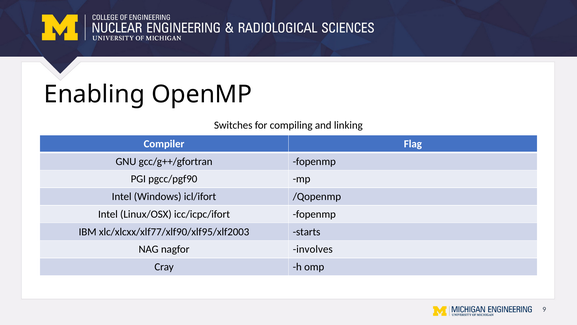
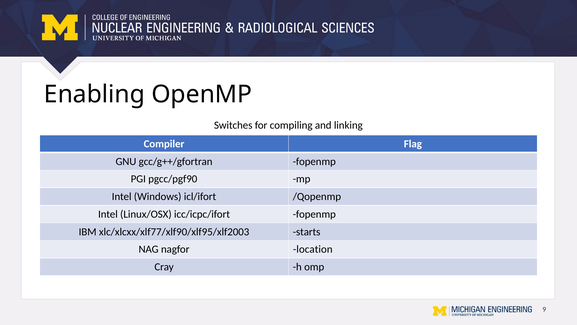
involves: involves -> location
